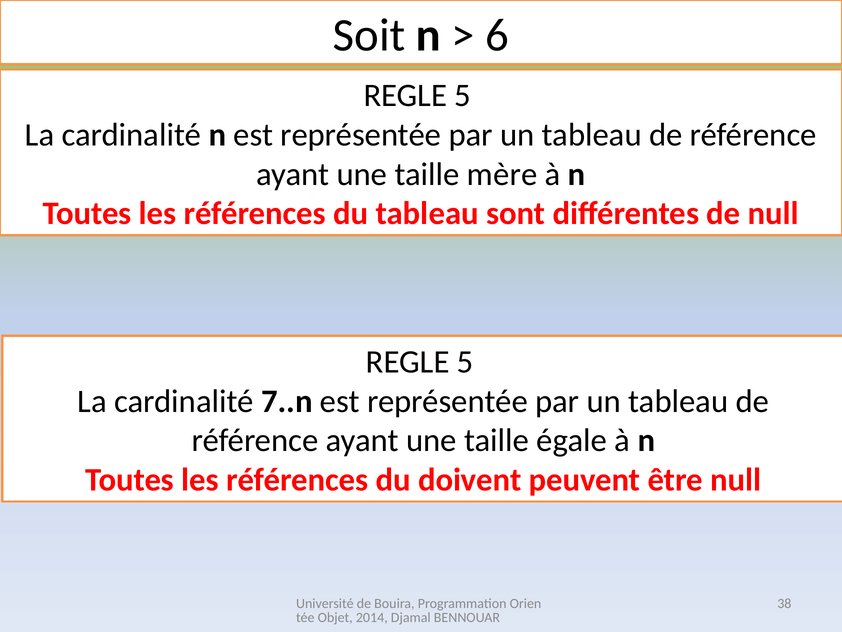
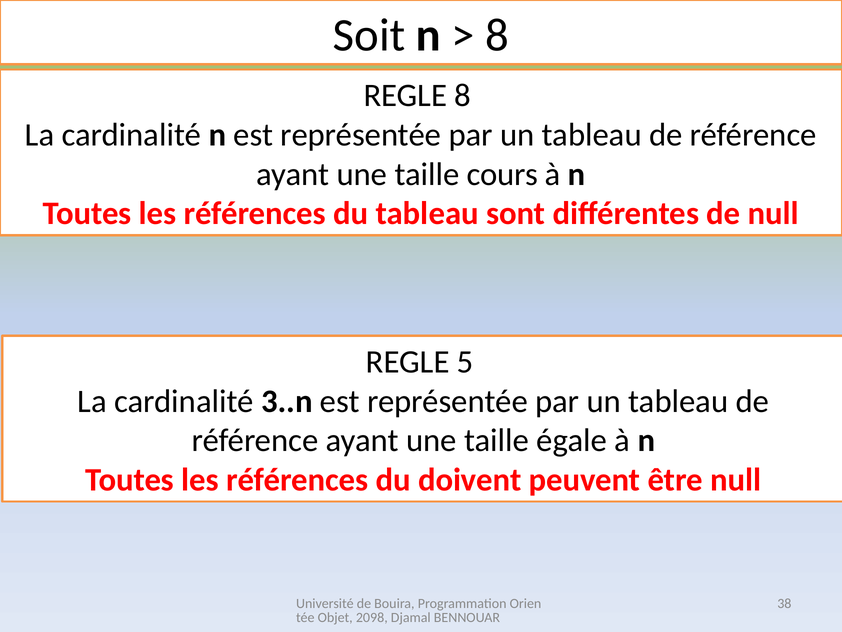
6 at (497, 35): 6 -> 8
5 at (463, 96): 5 -> 8
mère: mère -> cours
7..n: 7..n -> 3..n
2014: 2014 -> 2098
